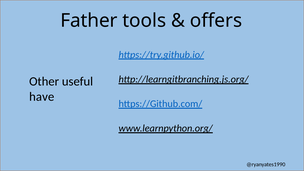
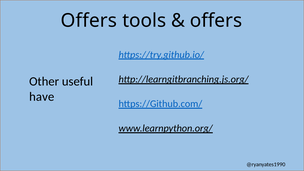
Father at (89, 21): Father -> Offers
